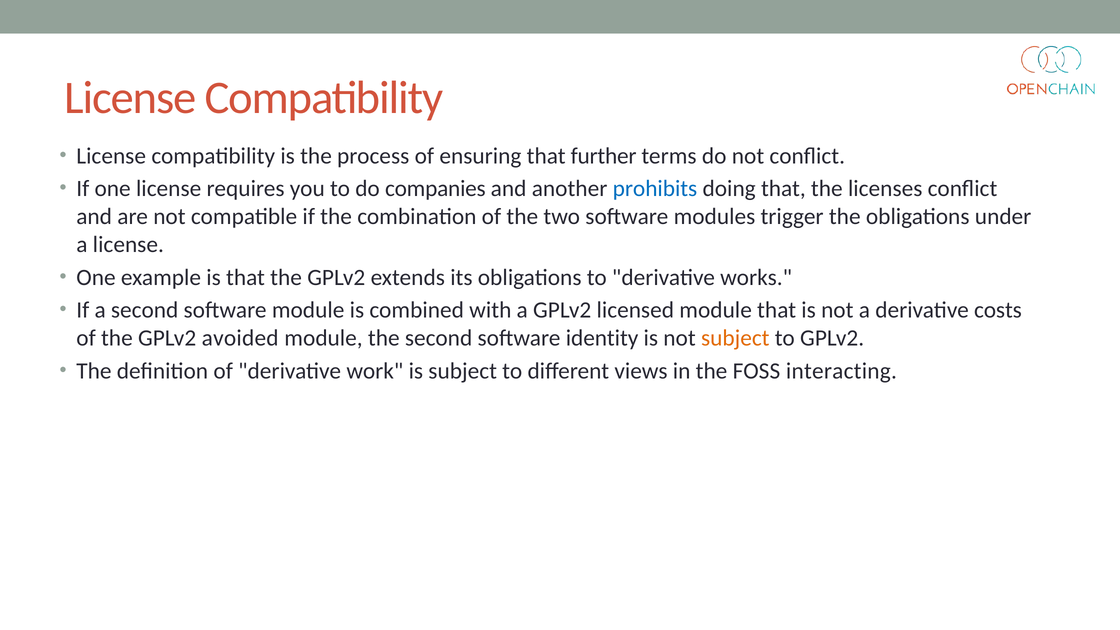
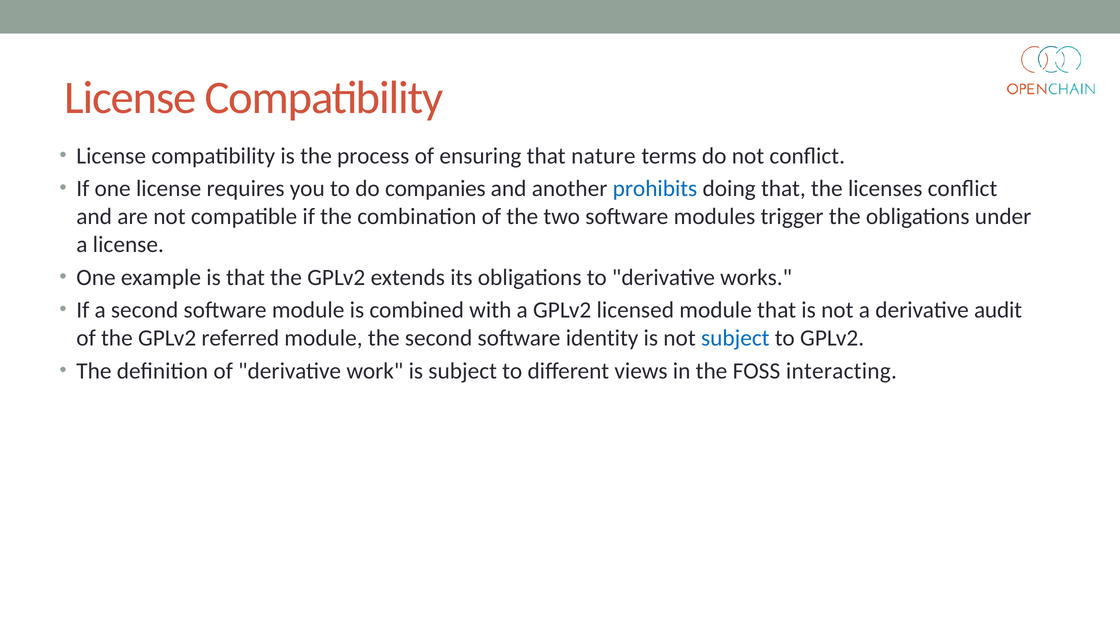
further: further -> nature
costs: costs -> audit
avoided: avoided -> referred
subject at (735, 338) colour: orange -> blue
